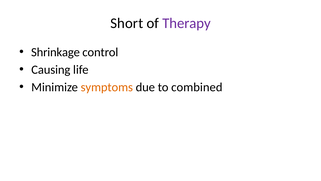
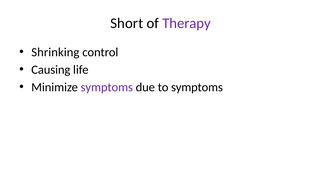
Shrinkage: Shrinkage -> Shrinking
symptoms at (107, 87) colour: orange -> purple
to combined: combined -> symptoms
